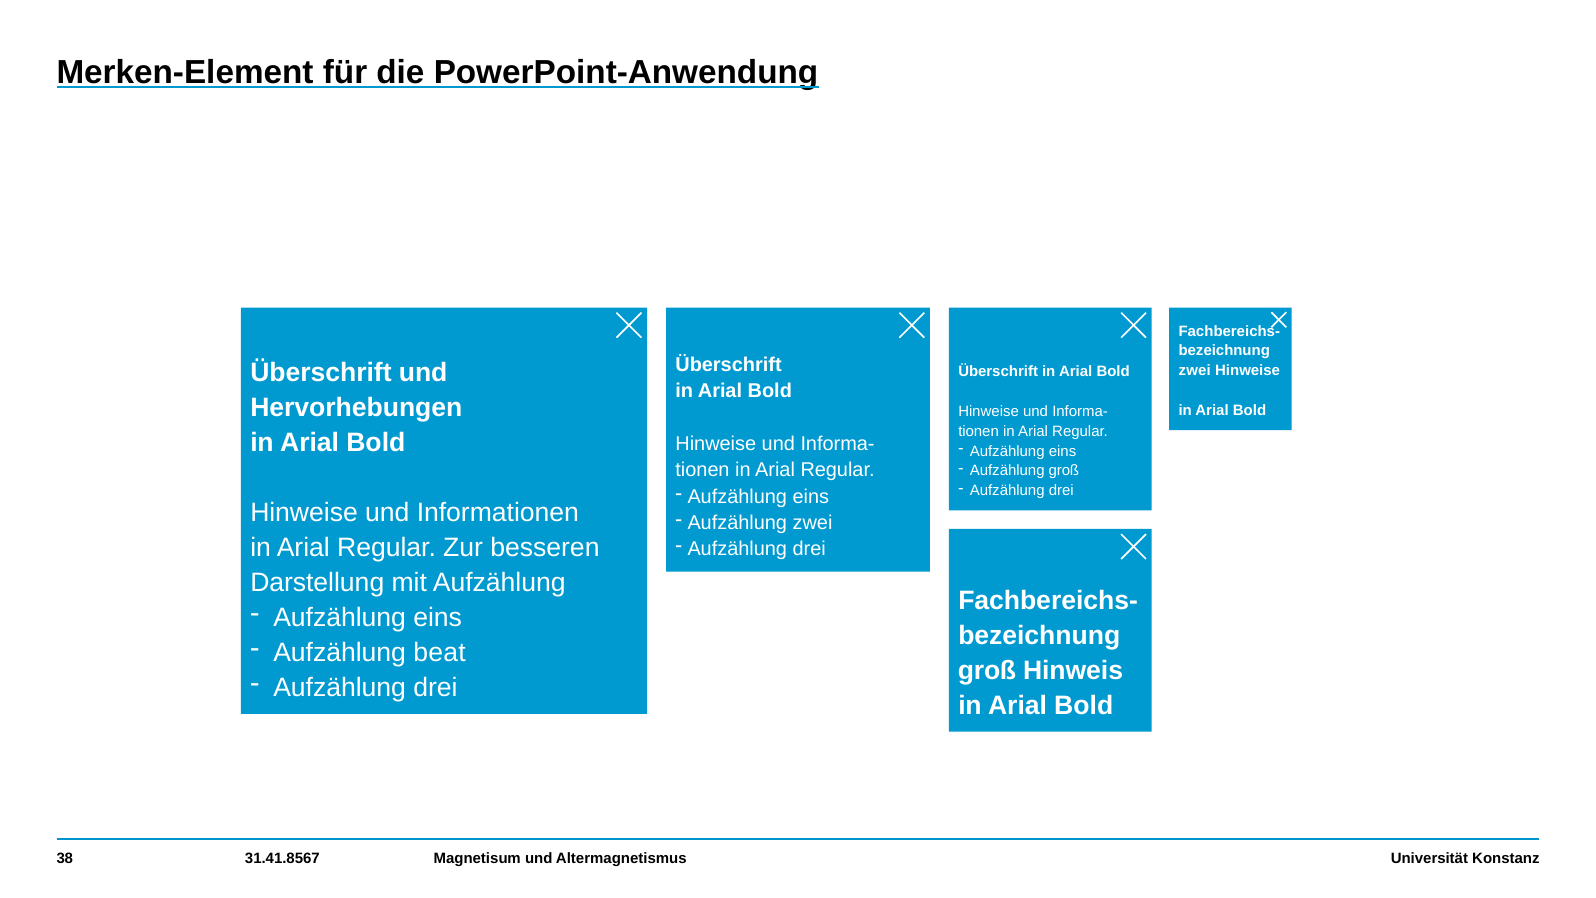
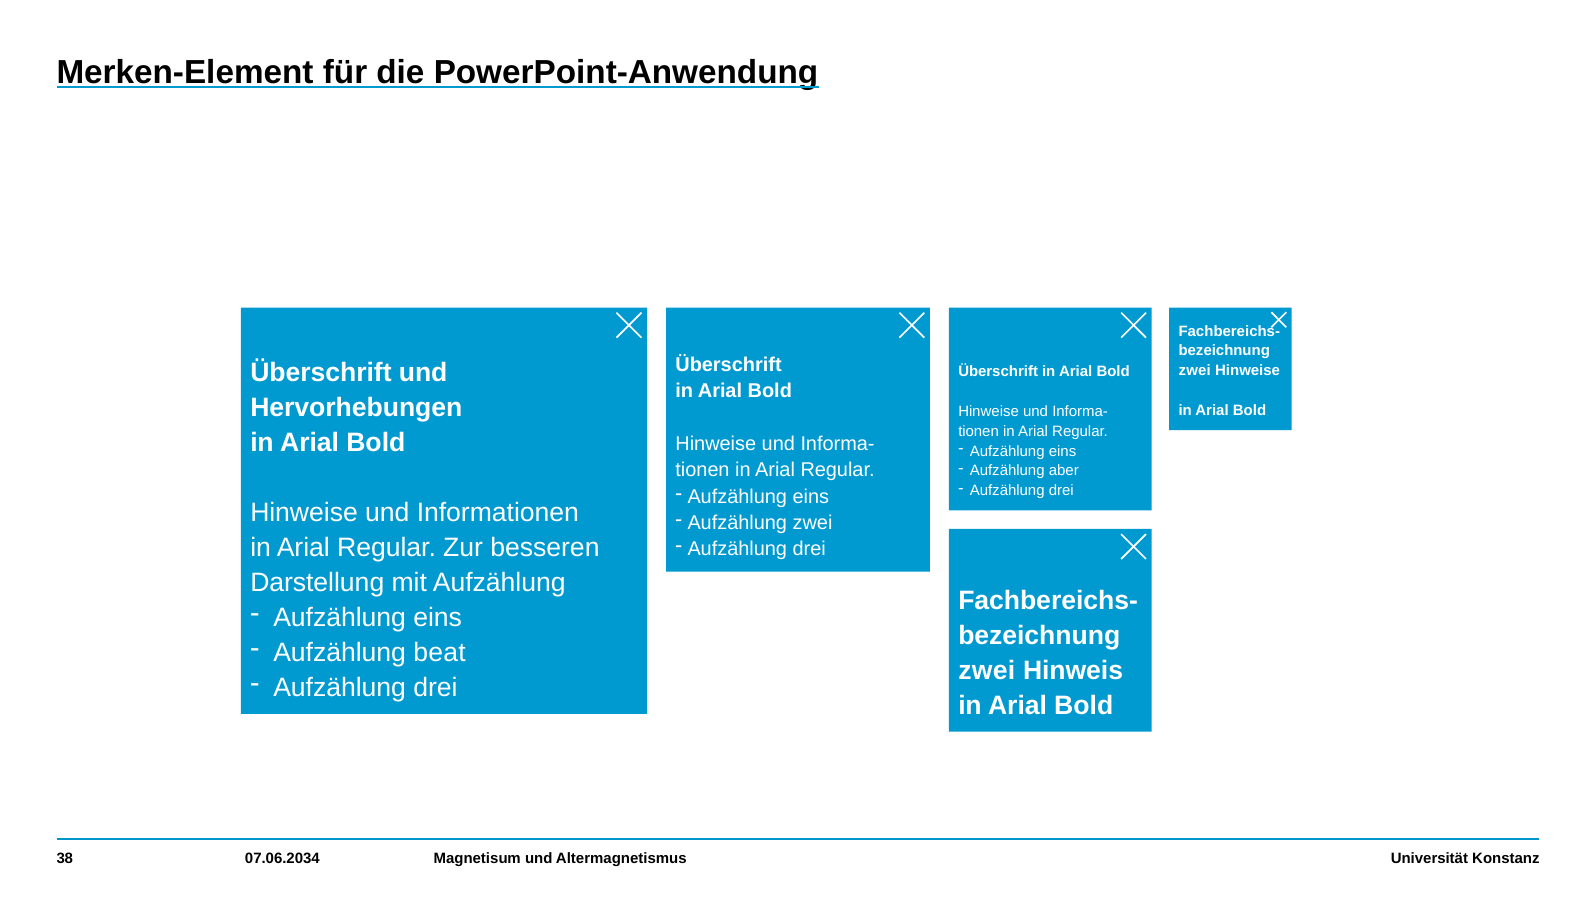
Aufzählung groß: groß -> aber
groß at (987, 671): groß -> zwei
31.41.8567: 31.41.8567 -> 07.06.2034
